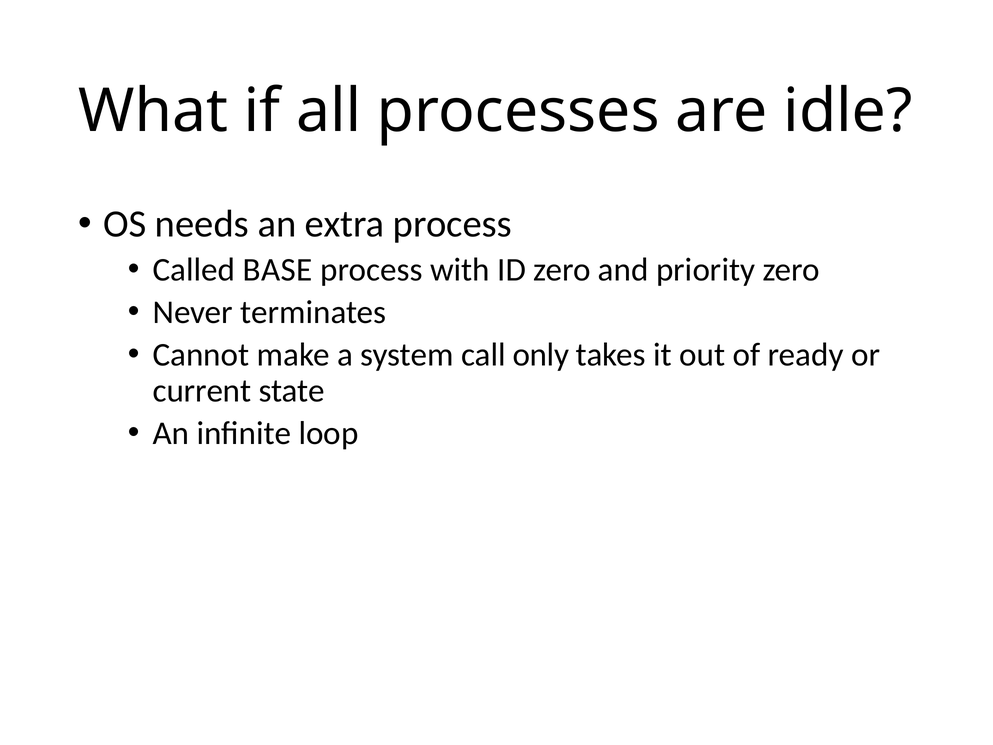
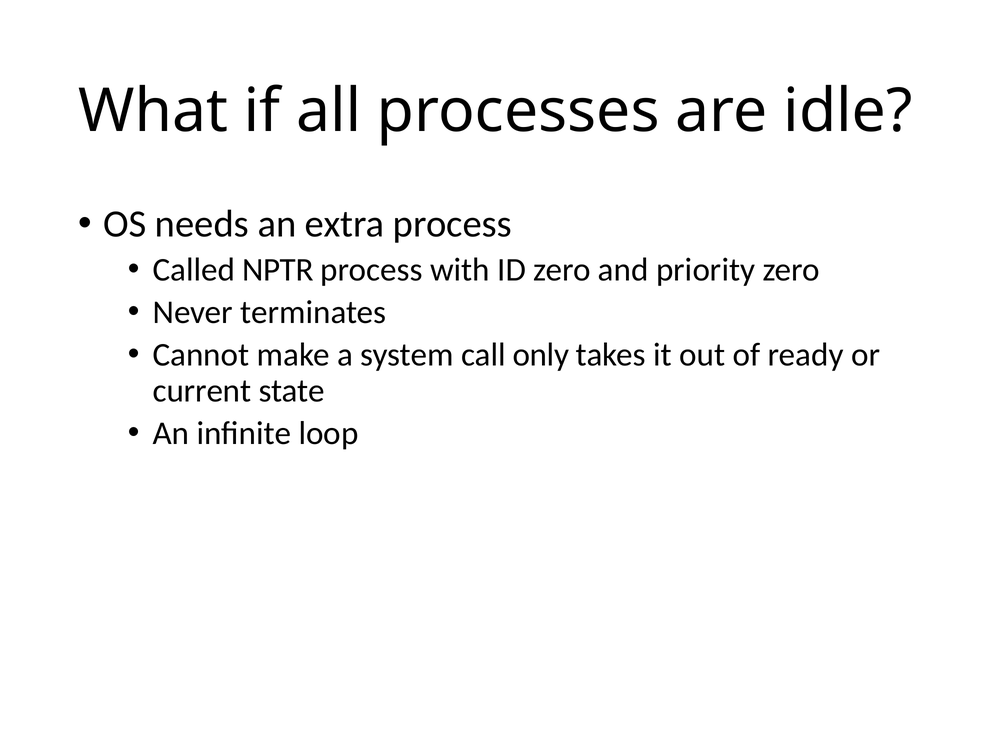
BASE: BASE -> NPTR
